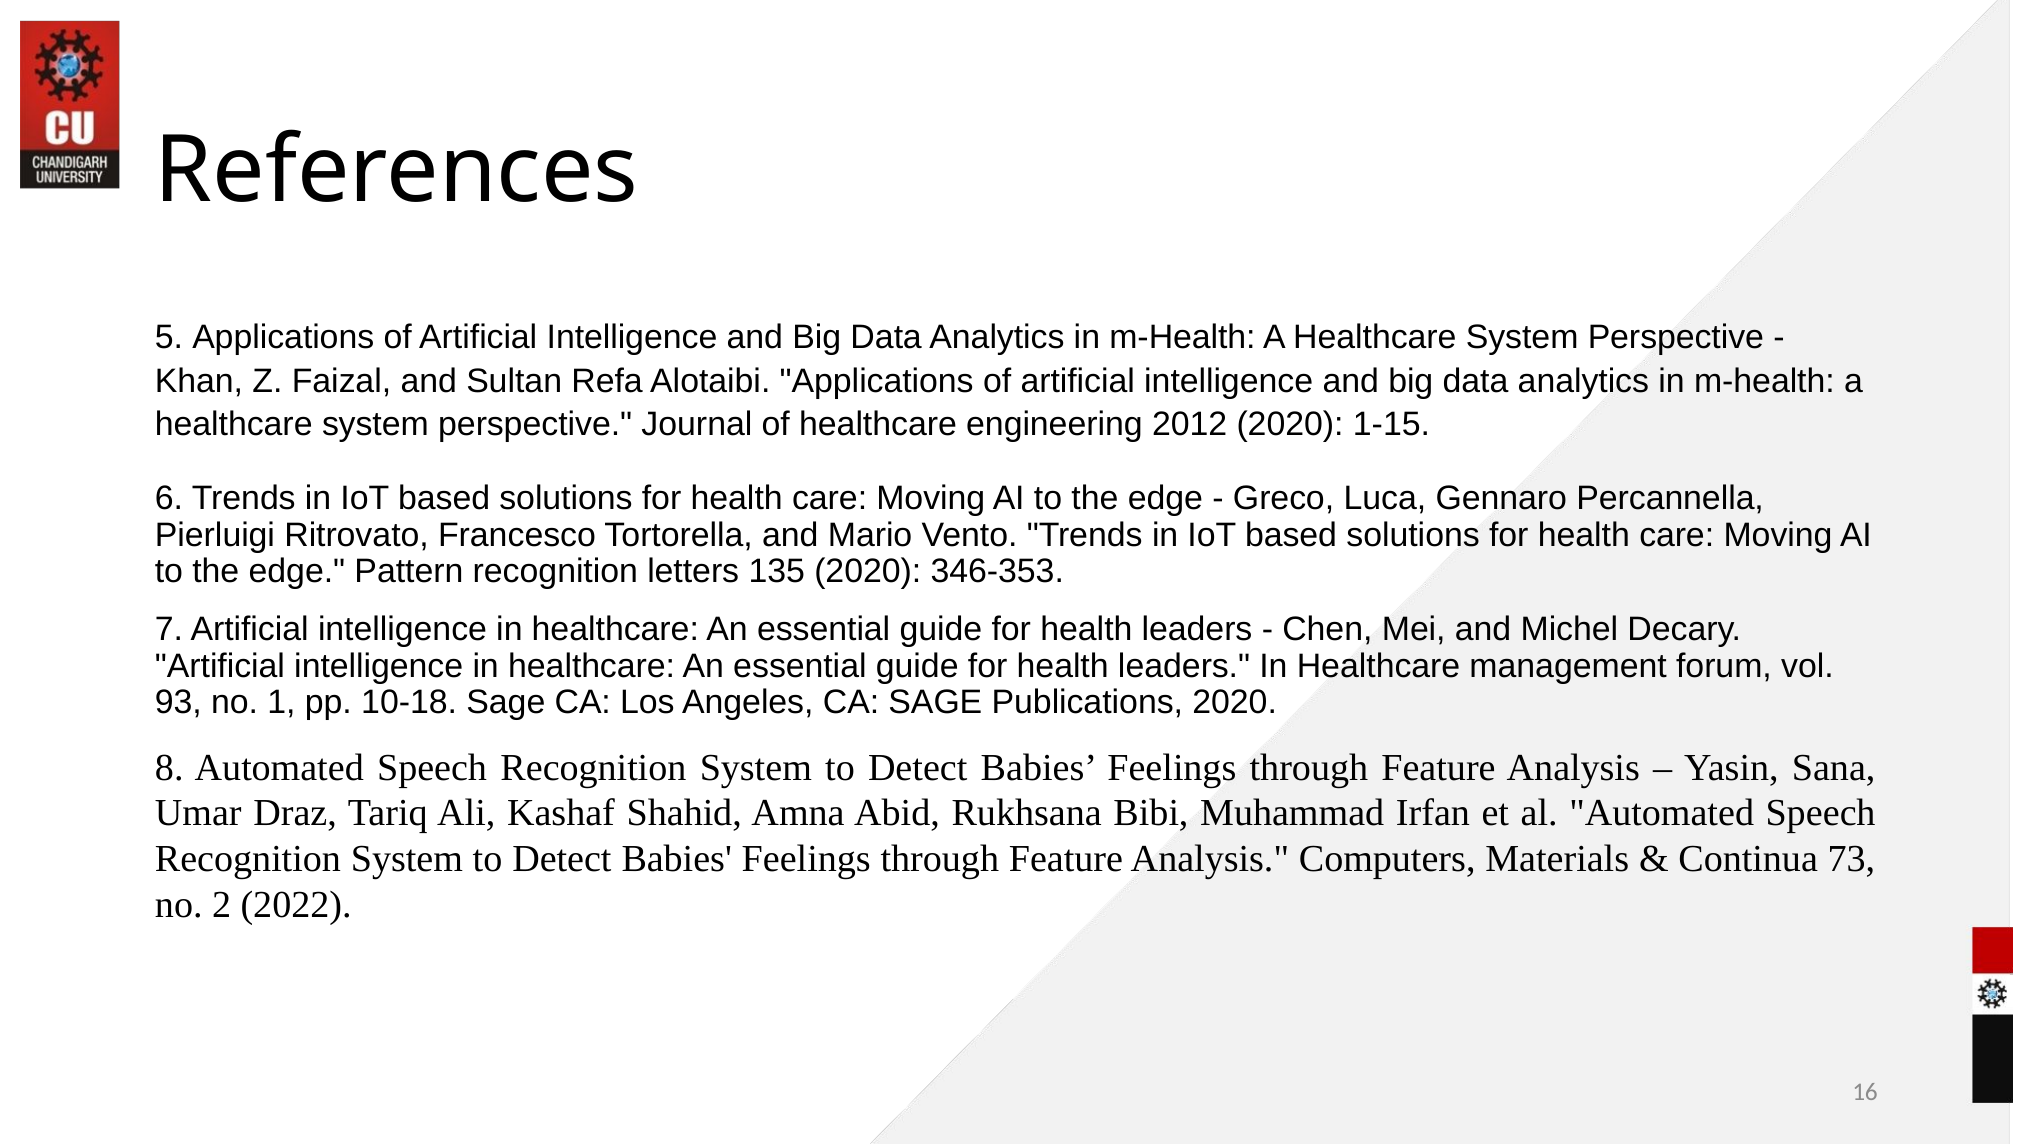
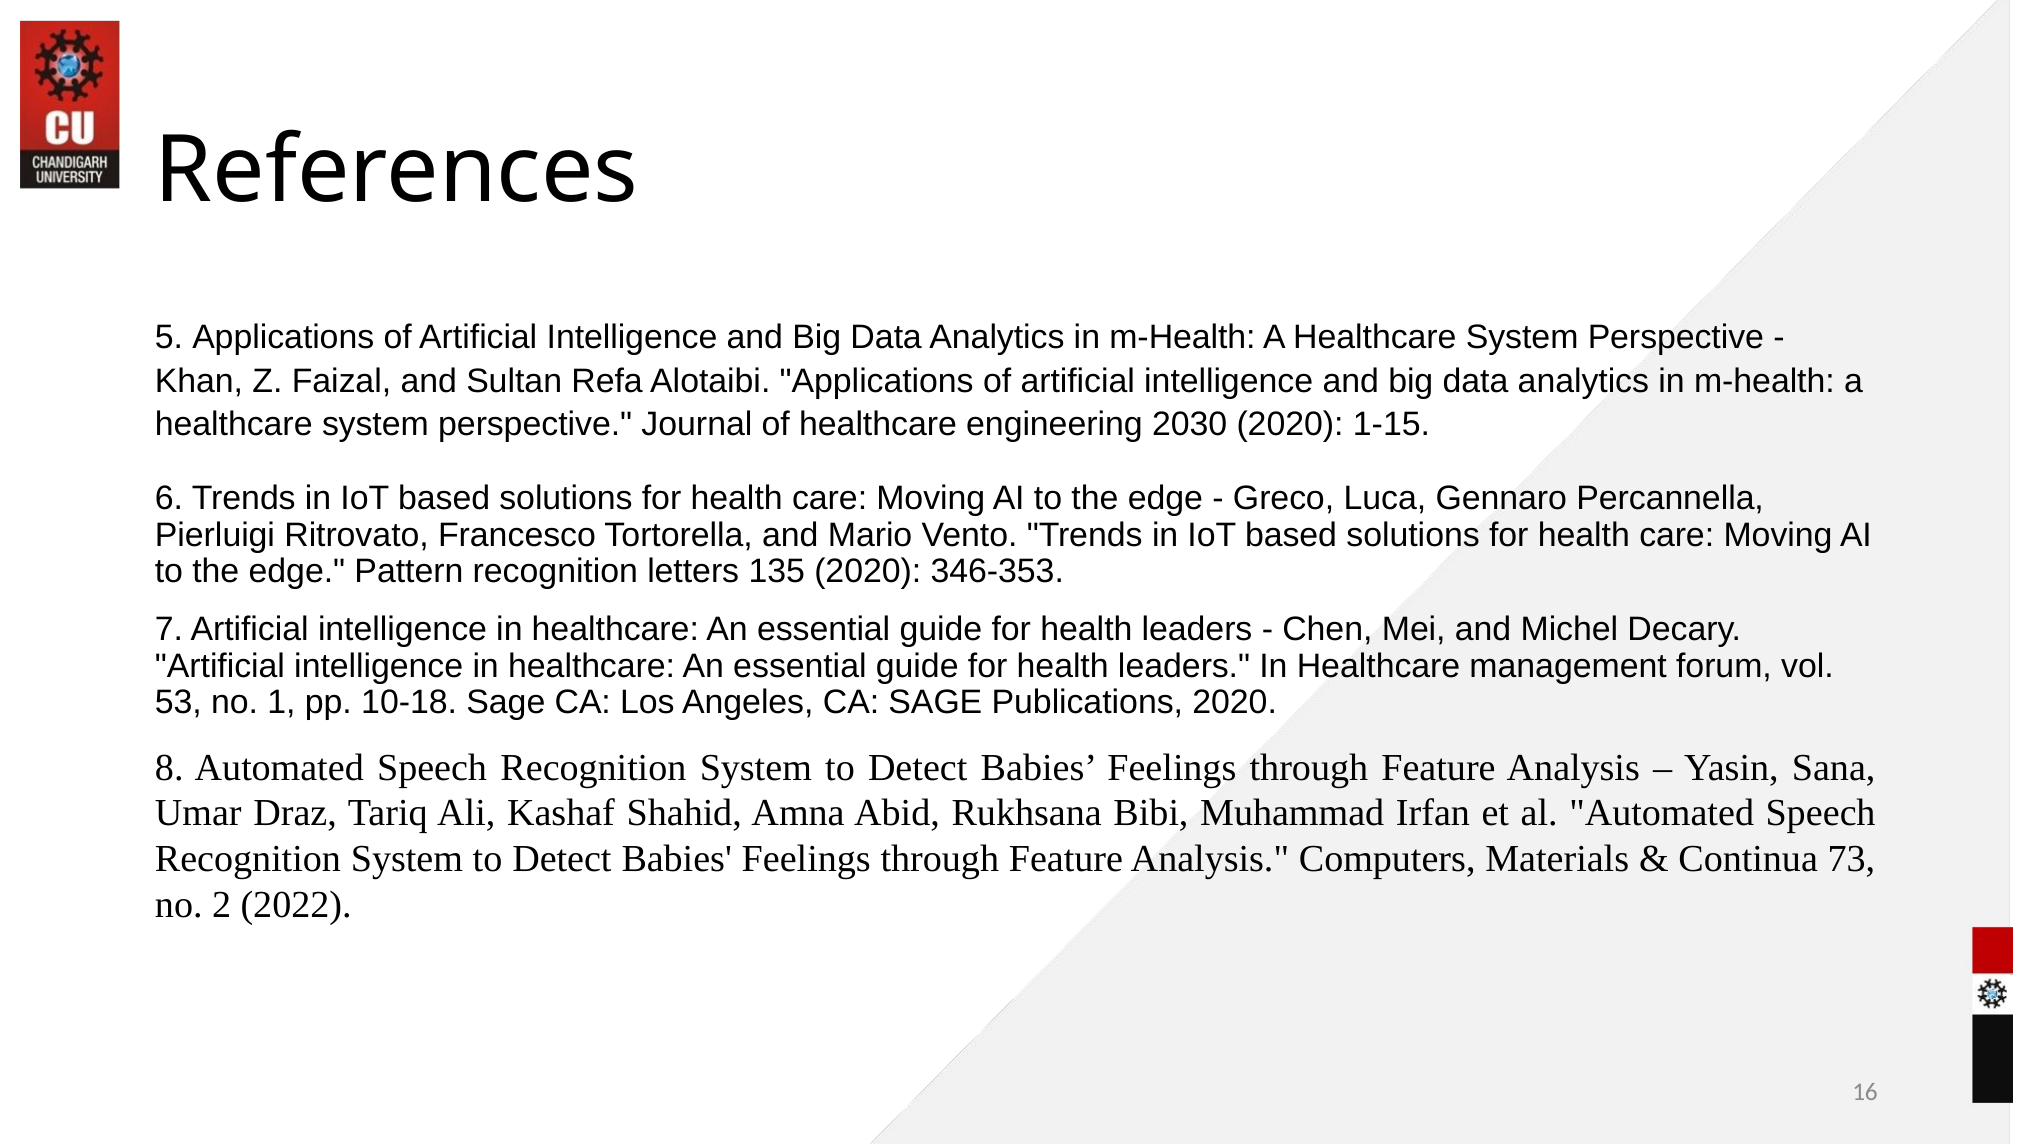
2012: 2012 -> 2030
93: 93 -> 53
